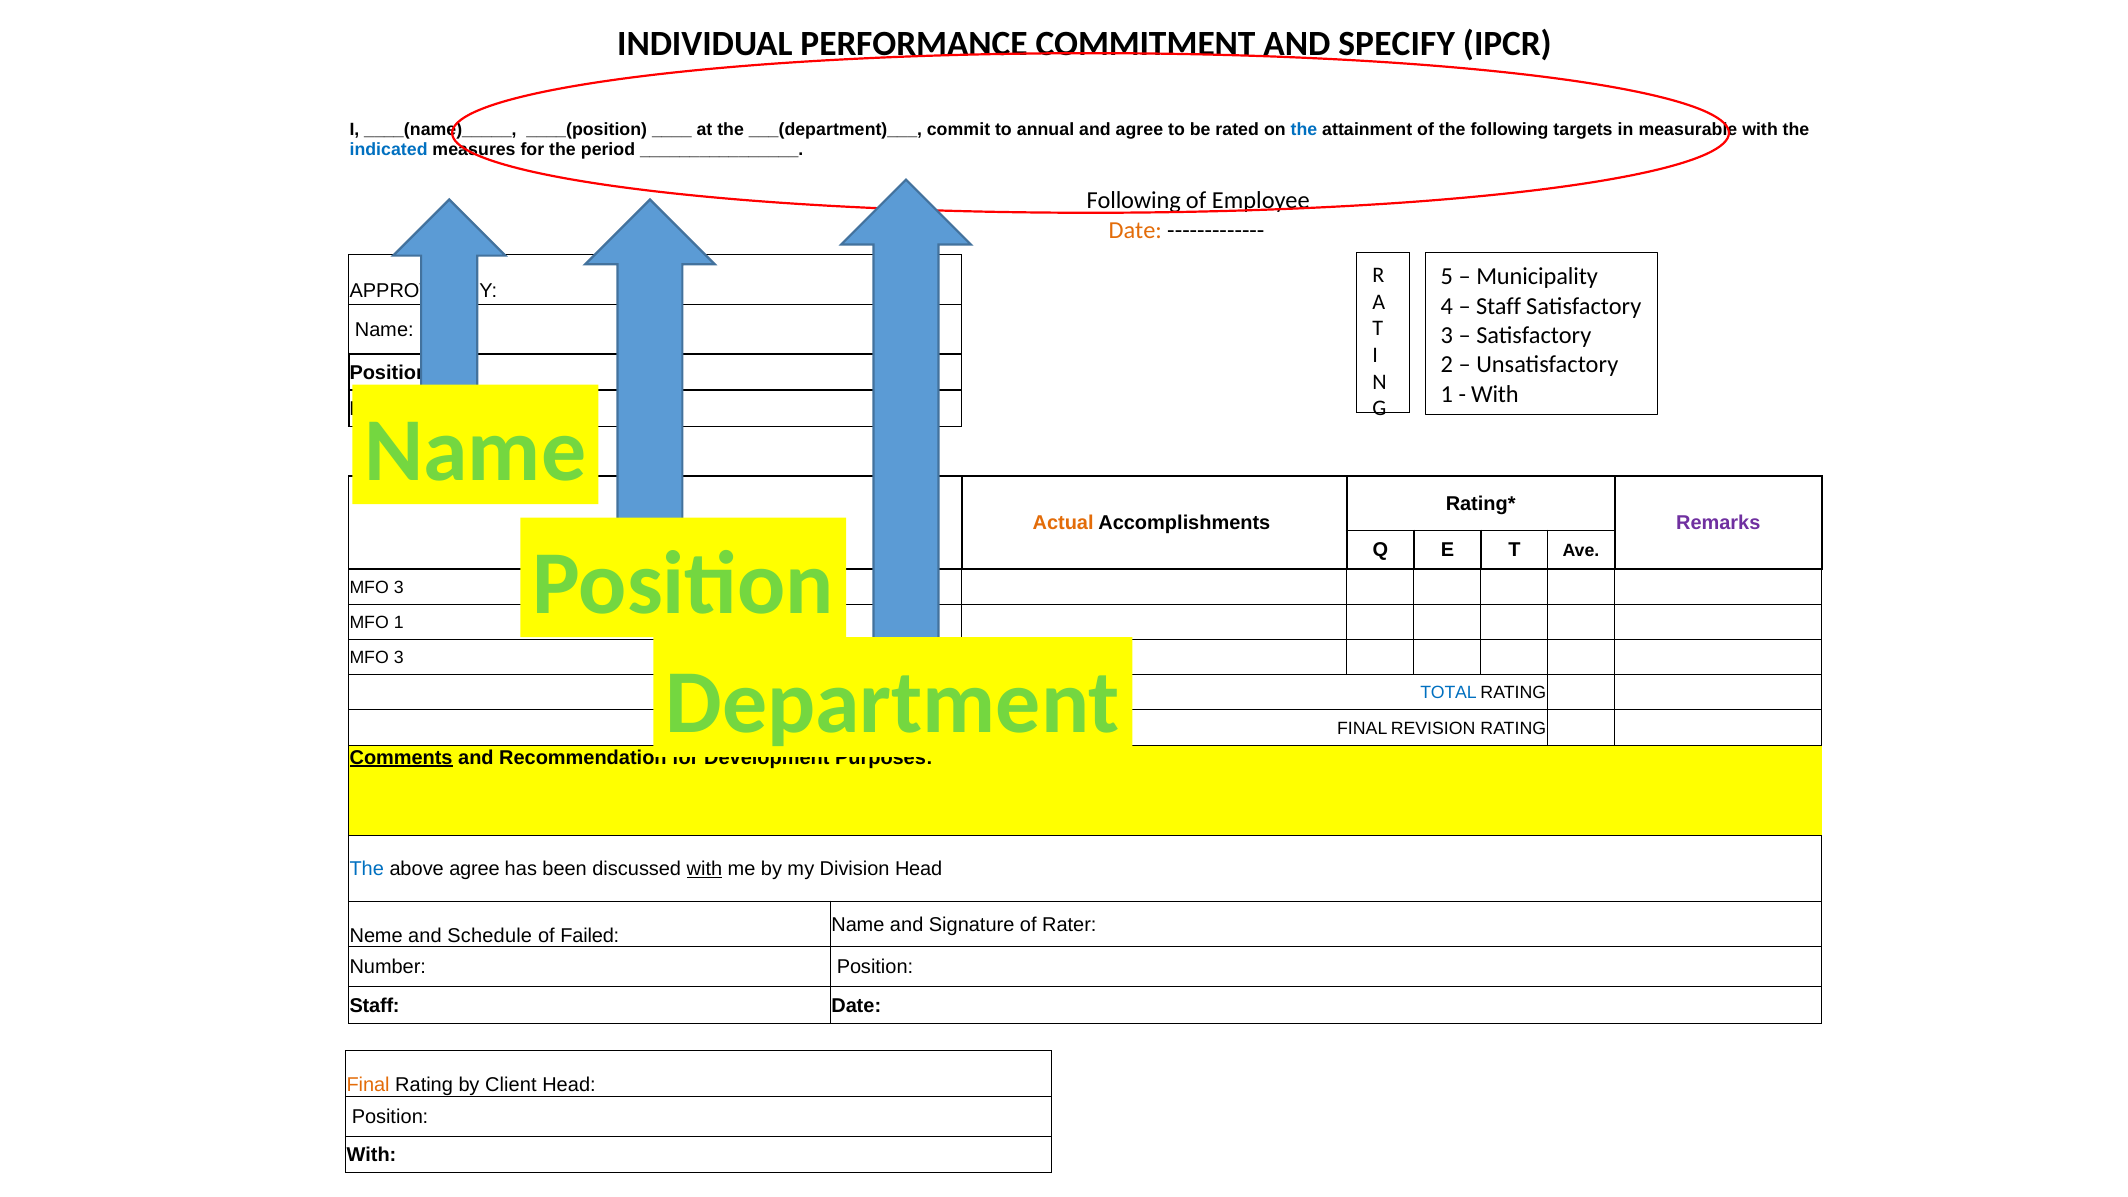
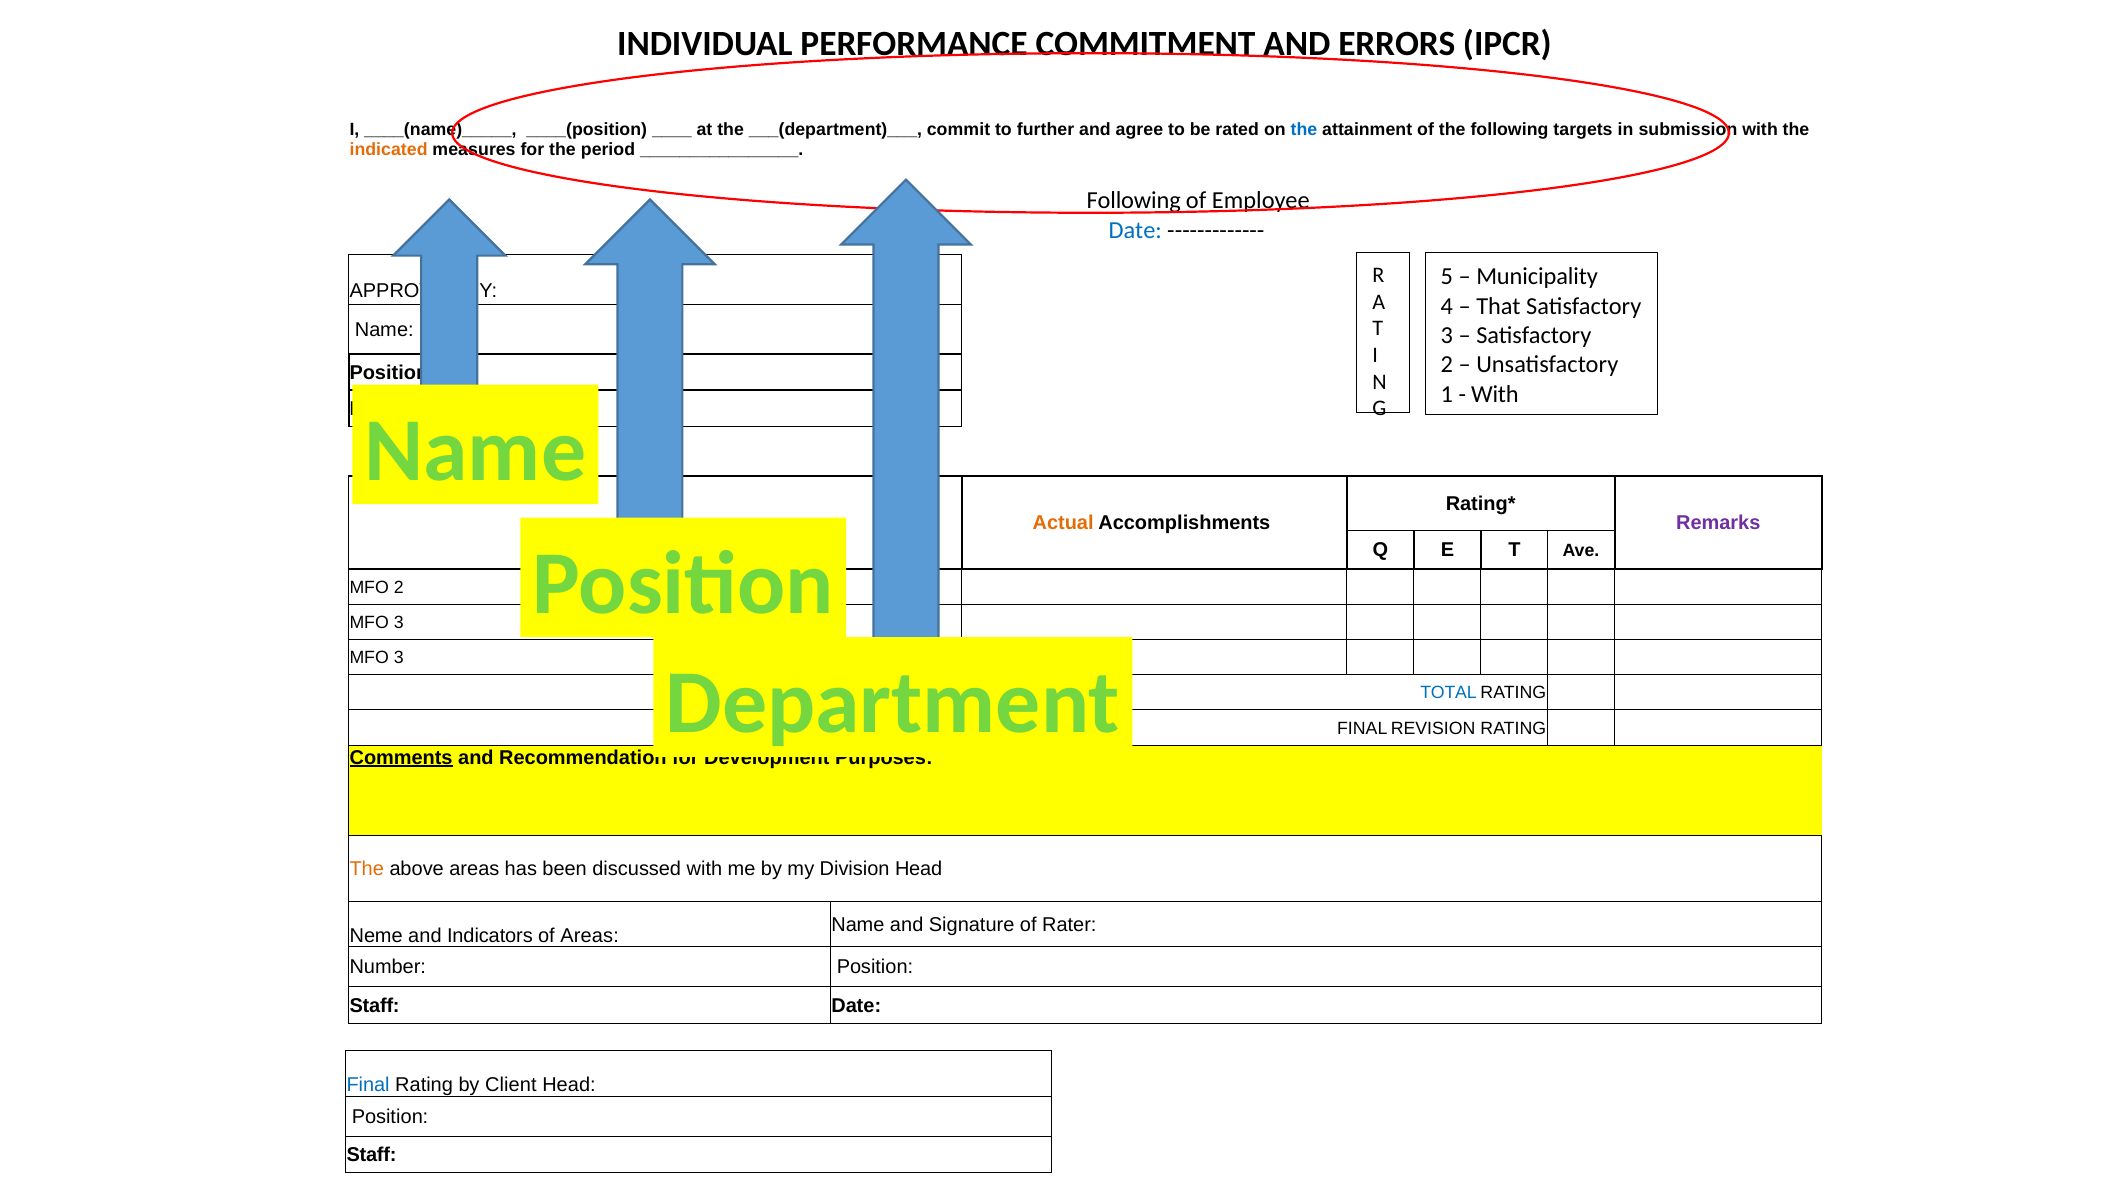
SPECIFY: SPECIFY -> ERRORS
annual: annual -> further
measurable: measurable -> submission
indicated colour: blue -> orange
Date at (1135, 231) colour: orange -> blue
Staff at (1499, 306): Staff -> That
3 at (399, 587): 3 -> 2
1 at (399, 622): 1 -> 3
The at (367, 869) colour: blue -> orange
above agree: agree -> areas
with at (704, 869) underline: present -> none
Schedule: Schedule -> Indicators
of Failed: Failed -> Areas
Final at (368, 1085) colour: orange -> blue
With at (371, 1155): With -> Staff
